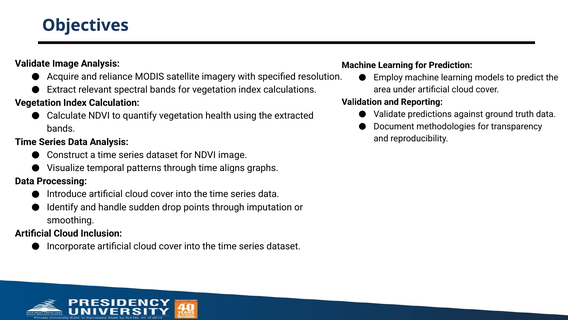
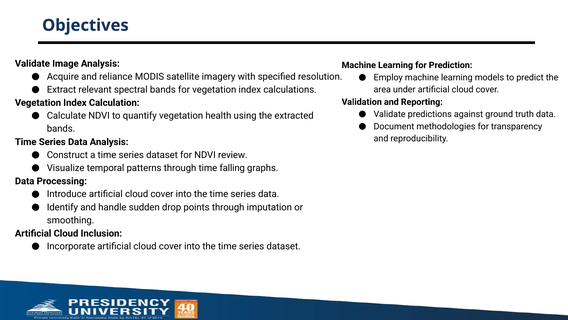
NDVI image: image -> review
aligns: aligns -> falling
